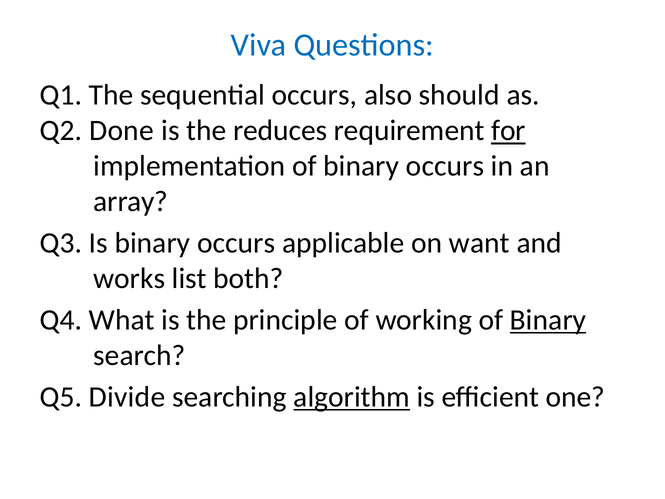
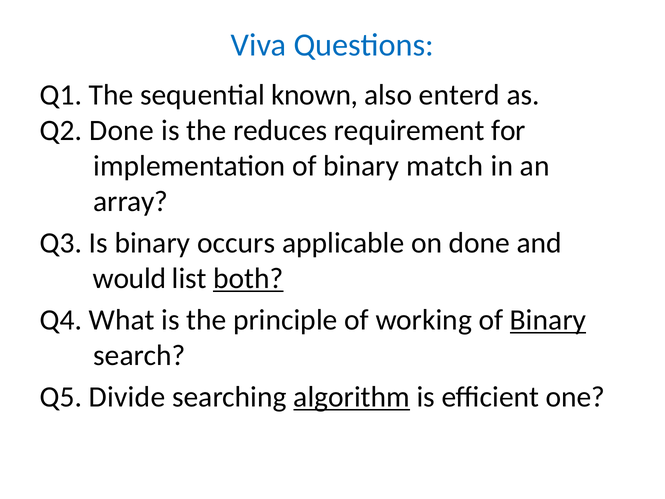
sequential occurs: occurs -> known
should: should -> enterd
for underline: present -> none
of binary occurs: occurs -> match
on want: want -> done
works: works -> would
both underline: none -> present
